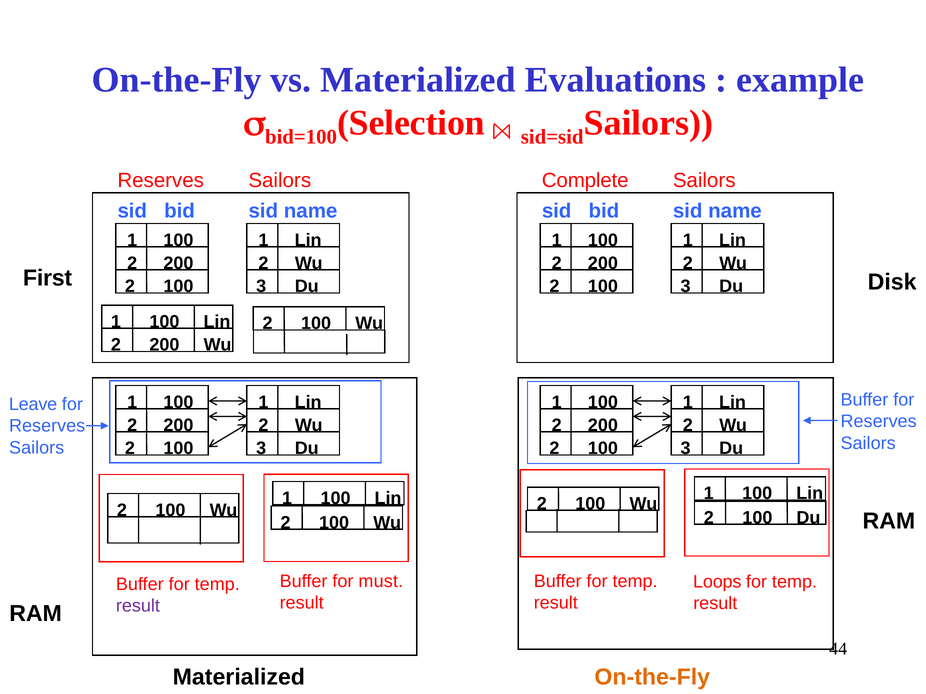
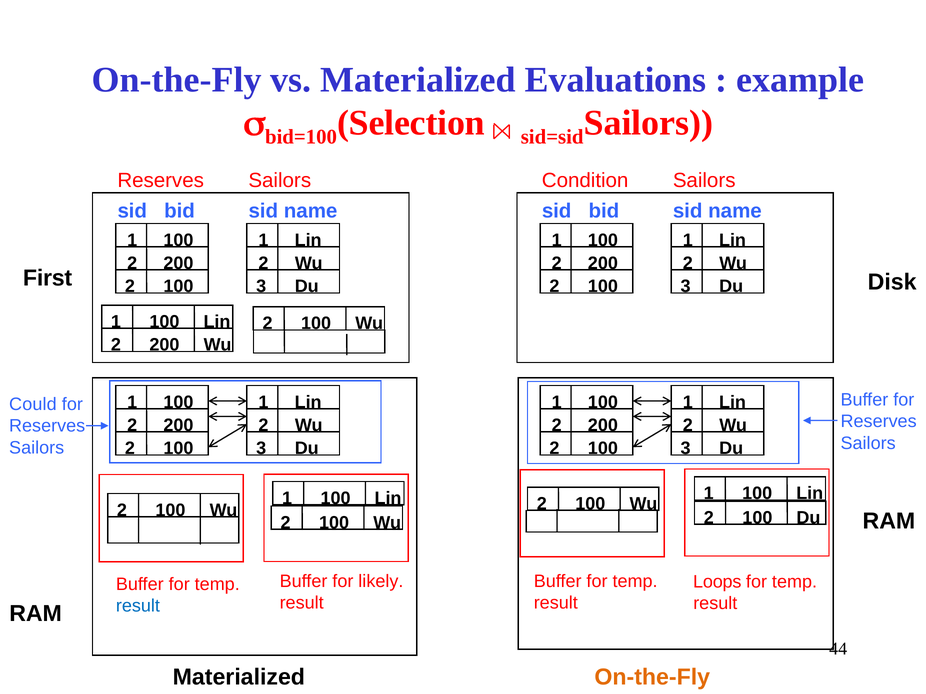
Complete: Complete -> Condition
Leave: Leave -> Could
must: must -> likely
result at (138, 606) colour: purple -> blue
